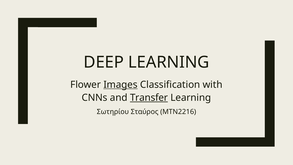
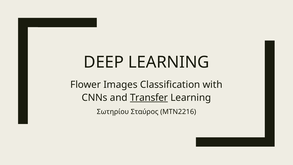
Images underline: present -> none
